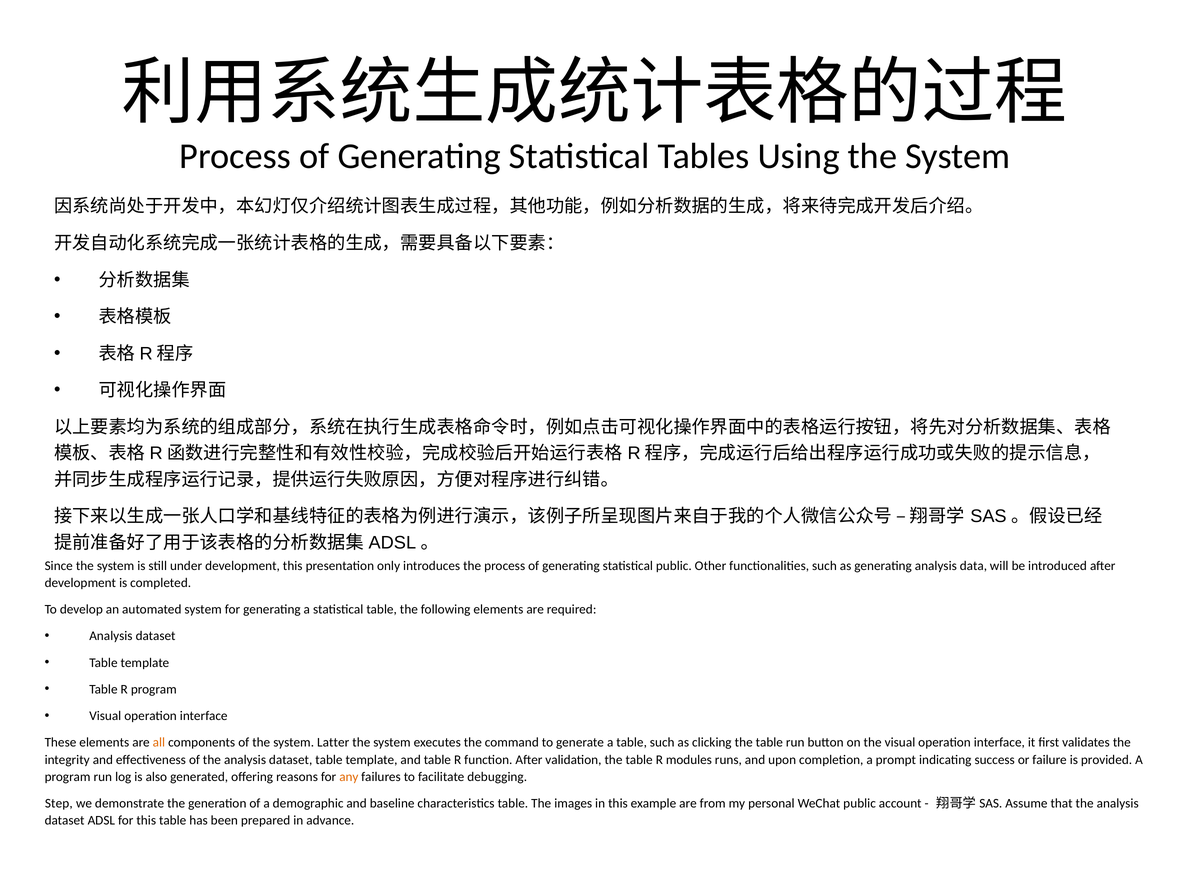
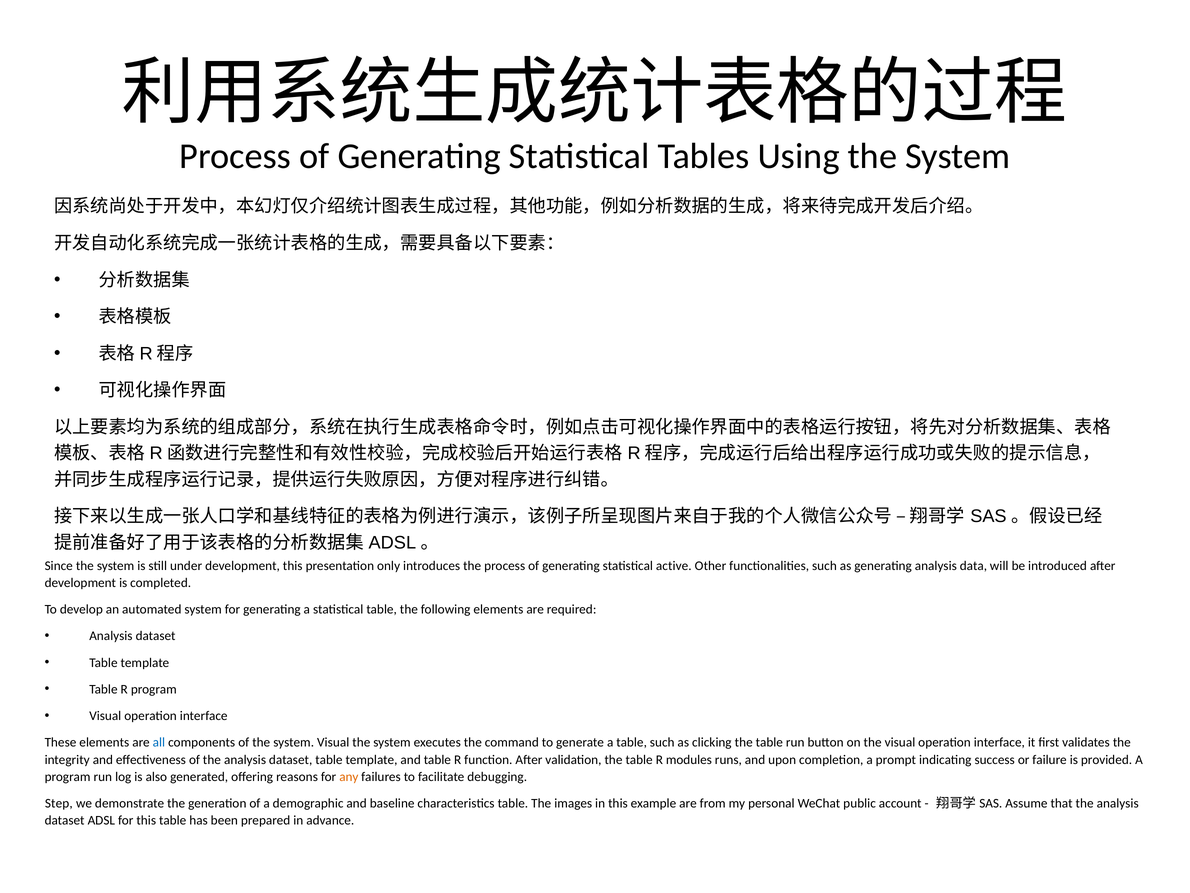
statistical public: public -> active
all colour: orange -> blue
system Latter: Latter -> Visual
